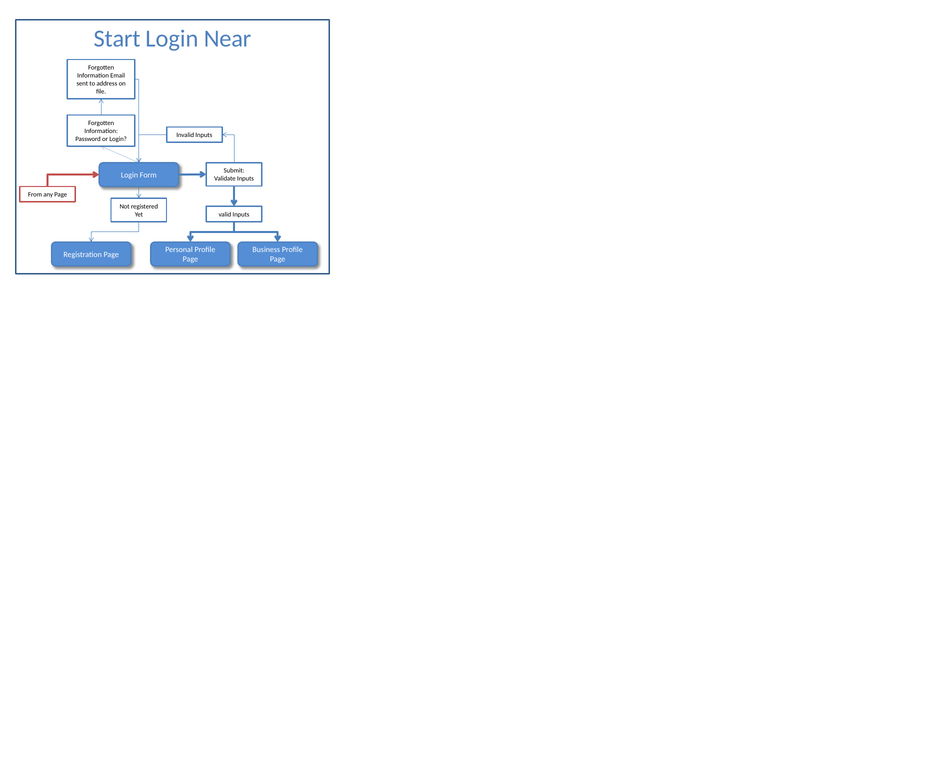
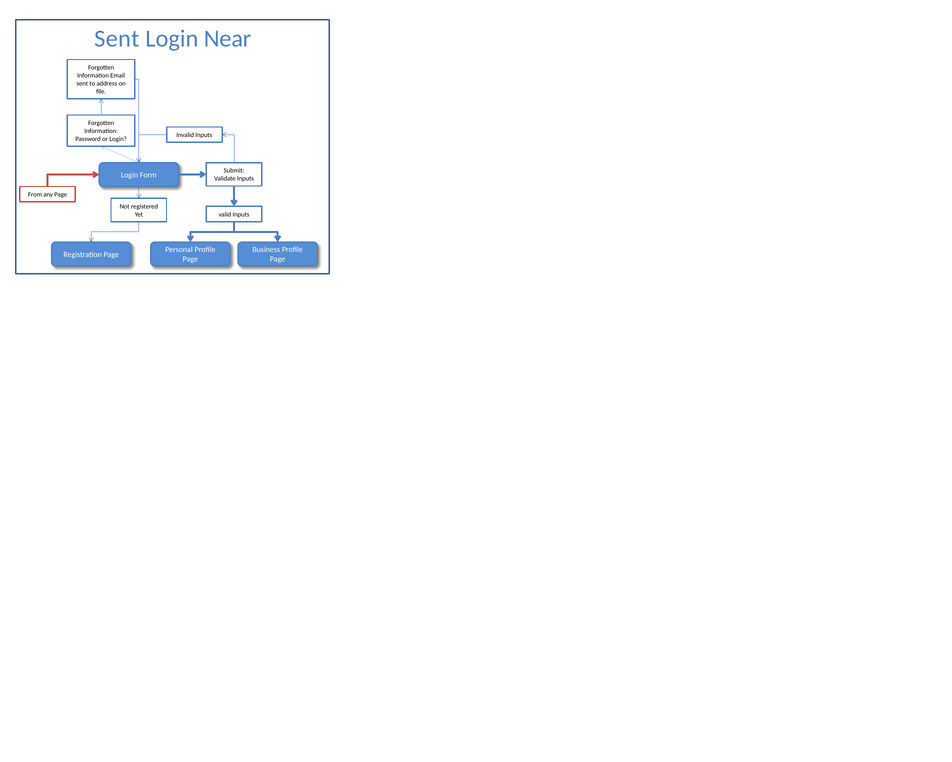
Start at (117, 39): Start -> Sent
